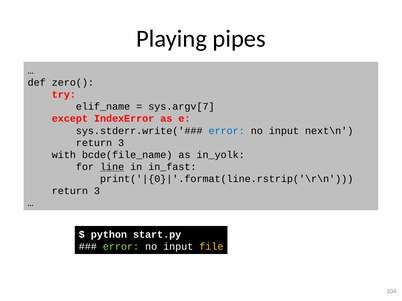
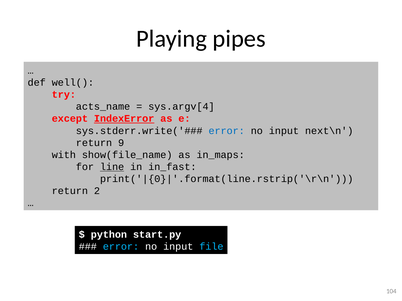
zero(: zero( -> well(
elif_name: elif_name -> acts_name
sys.argv[7: sys.argv[7 -> sys.argv[4
IndexError underline: none -> present
3 at (121, 143): 3 -> 9
bcde(file_name: bcde(file_name -> show(file_name
in_yolk: in_yolk -> in_maps
3 at (97, 191): 3 -> 2
error at (121, 247) colour: light green -> light blue
file colour: yellow -> light blue
